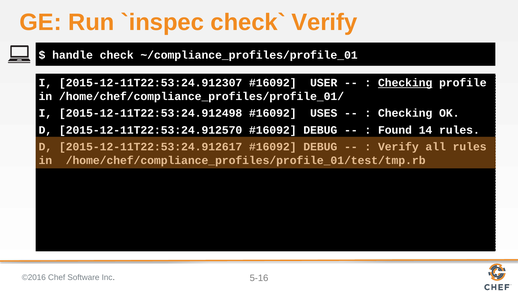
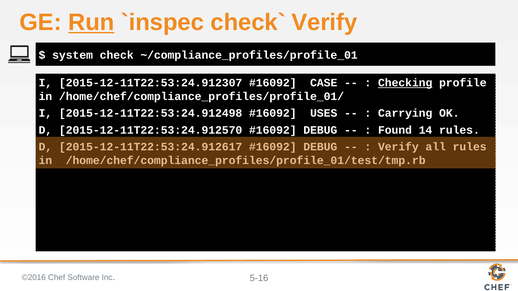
Run underline: none -> present
handle: handle -> system
USER: USER -> CASE
Checking at (405, 113): Checking -> Carrying
